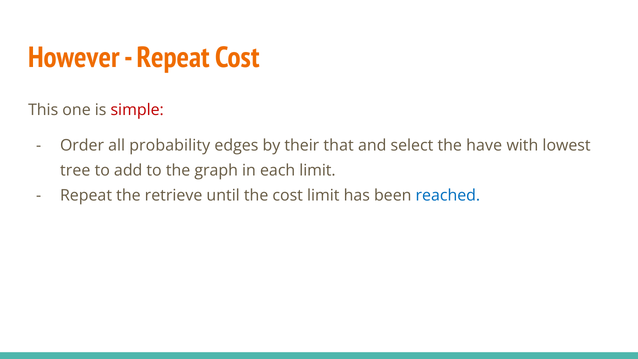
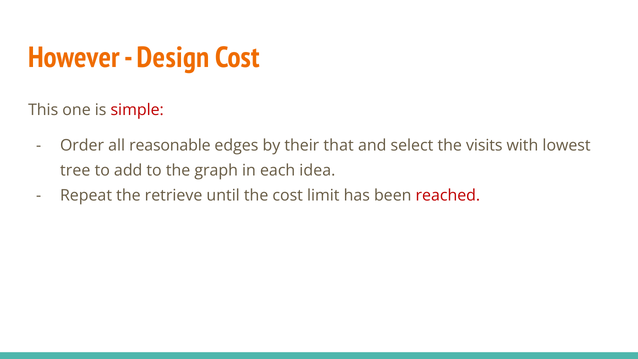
Repeat at (173, 58): Repeat -> Design
probability: probability -> reasonable
have: have -> visits
each limit: limit -> idea
reached colour: blue -> red
